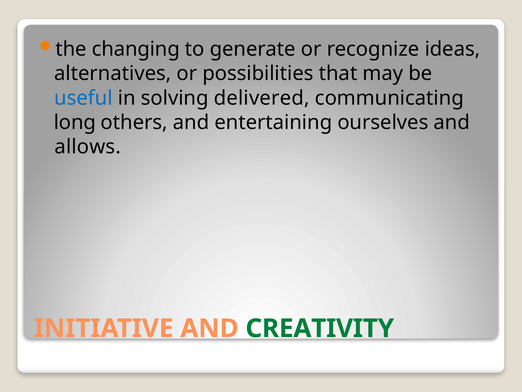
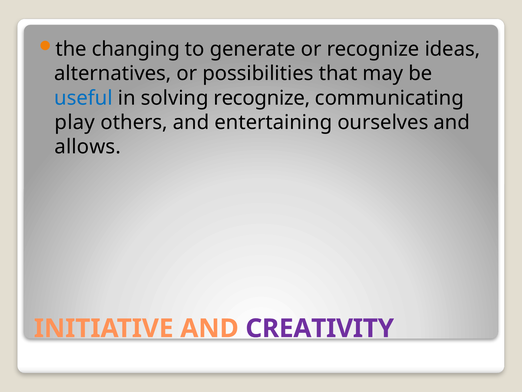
solving delivered: delivered -> recognize
long: long -> play
CREATIVITY colour: green -> purple
